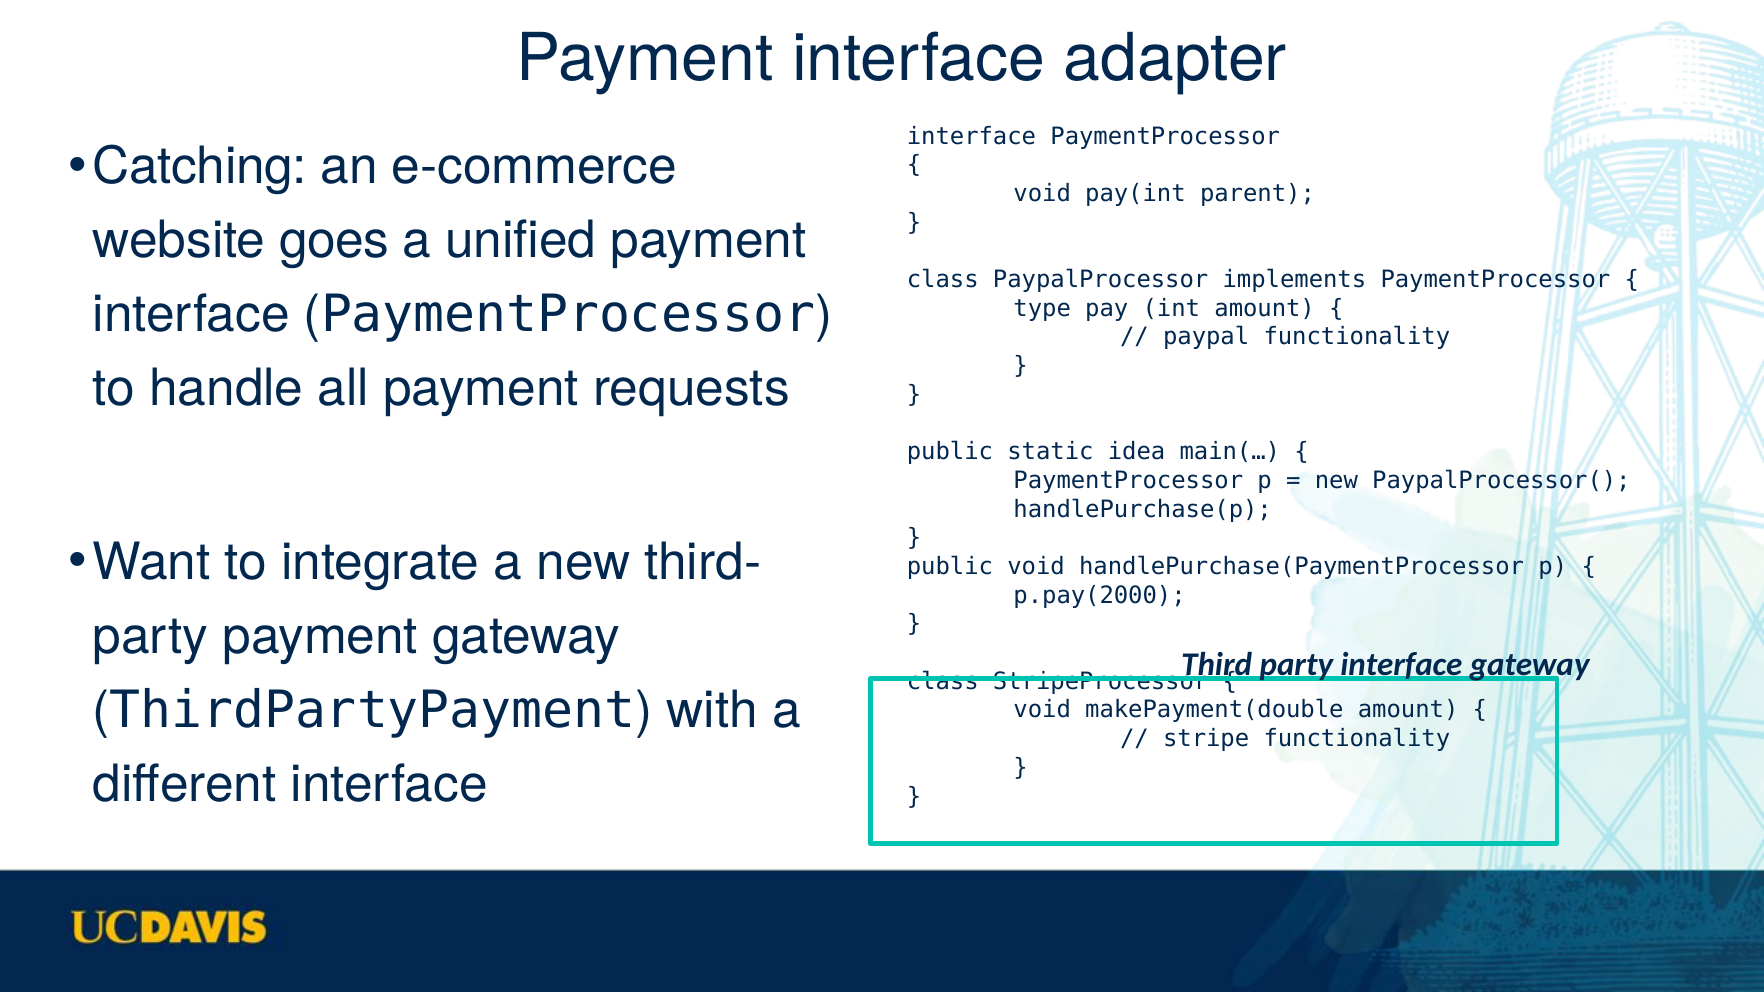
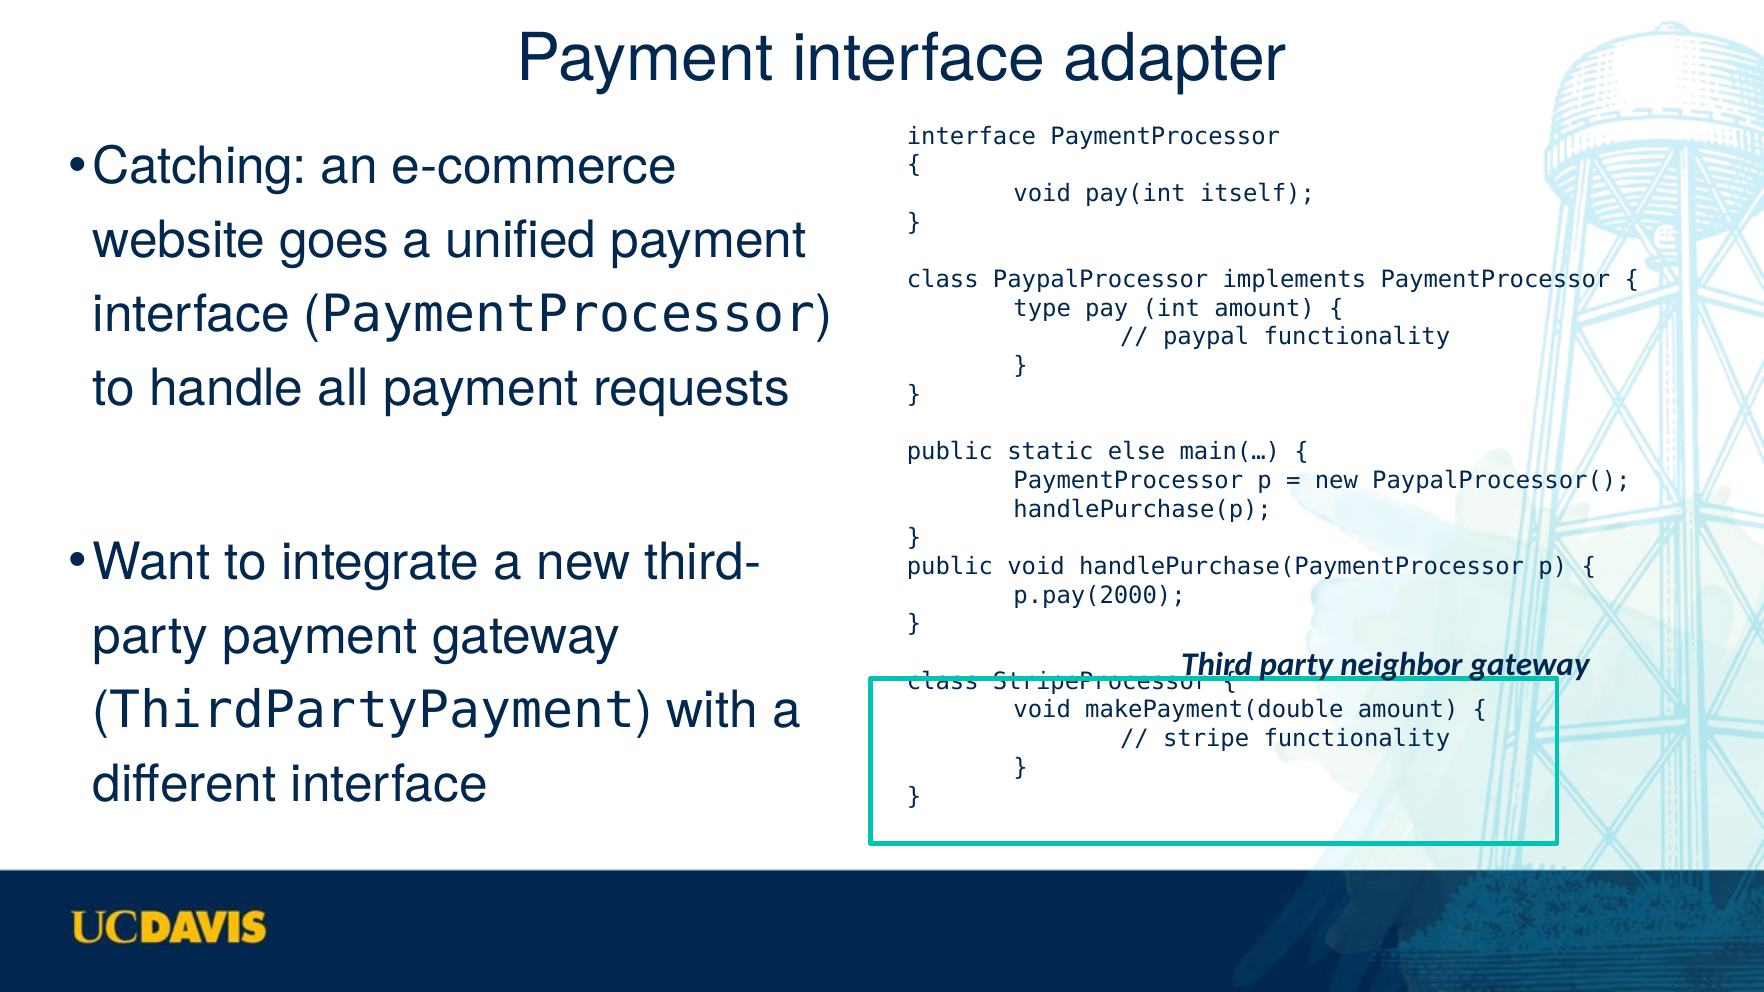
parent: parent -> itself
idea: idea -> else
party interface: interface -> neighbor
